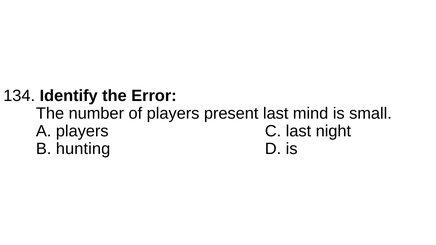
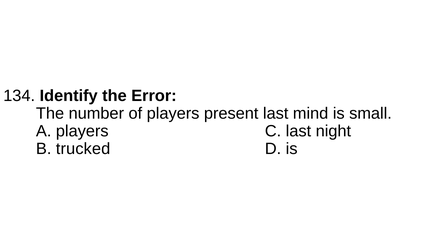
hunting: hunting -> trucked
